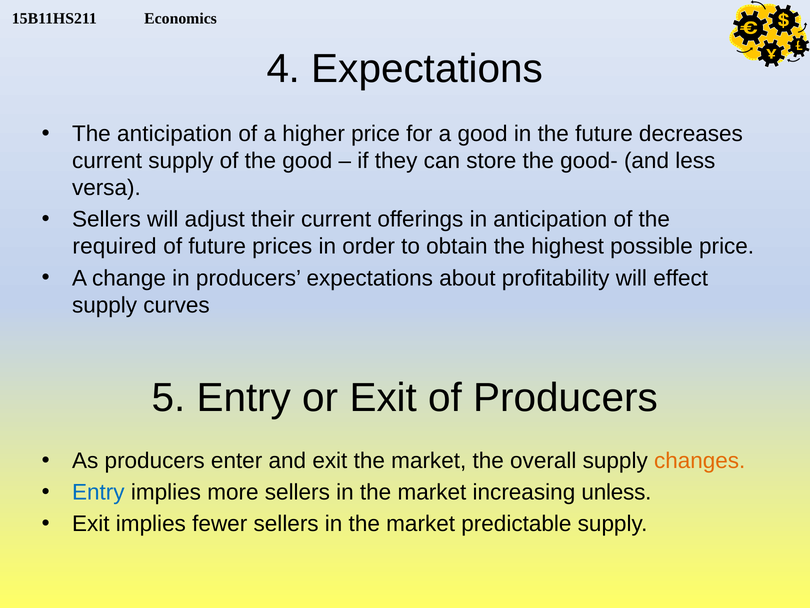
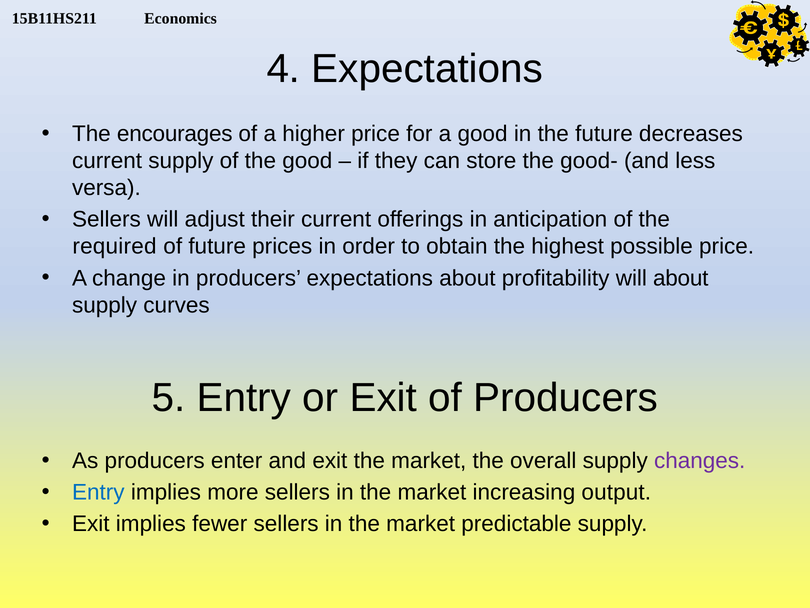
The anticipation: anticipation -> encourages
will effect: effect -> about
changes colour: orange -> purple
unless: unless -> output
